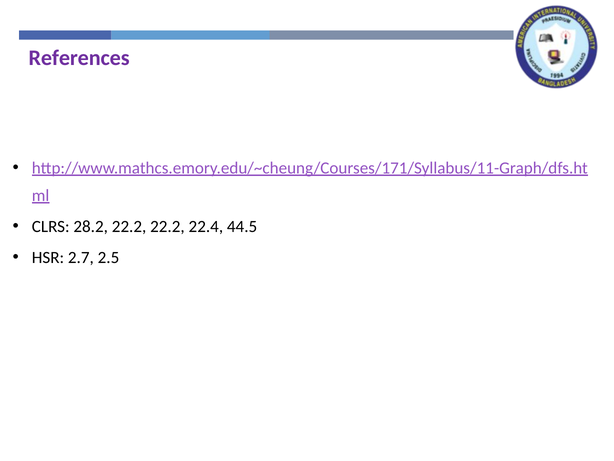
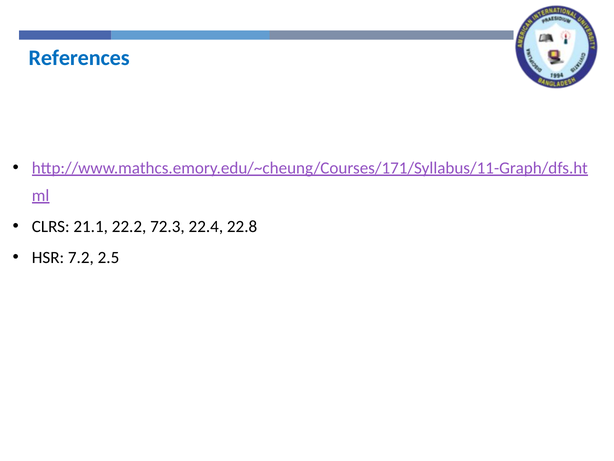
References colour: purple -> blue
28.2: 28.2 -> 21.1
22.2 22.2: 22.2 -> 72.3
44.5: 44.5 -> 22.8
2.7: 2.7 -> 7.2
